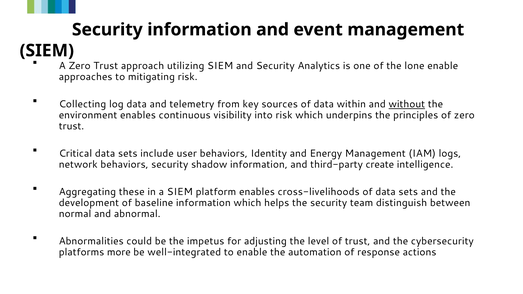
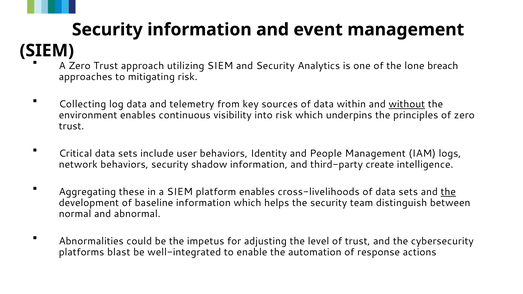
lone enable: enable -> breach
Energy: Energy -> People
the at (448, 192) underline: none -> present
more: more -> blast
